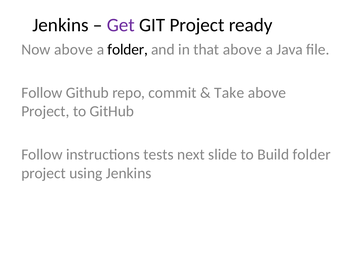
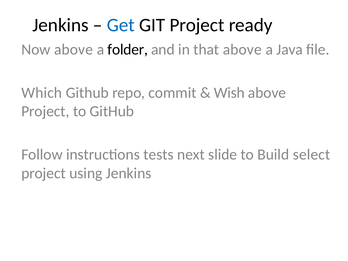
Get colour: purple -> blue
Follow at (42, 93): Follow -> Which
Take: Take -> Wish
Build folder: folder -> select
